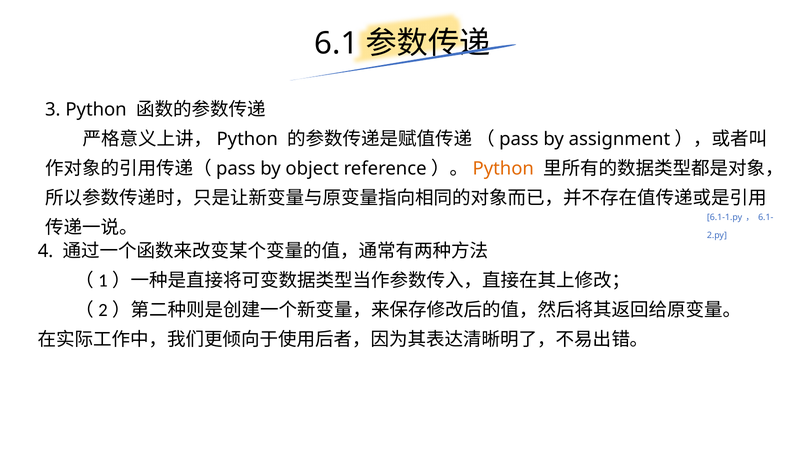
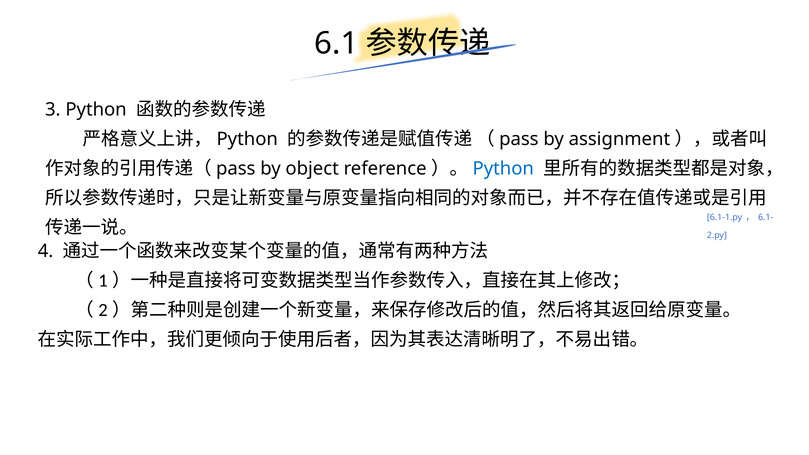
Python at (503, 169) colour: orange -> blue
